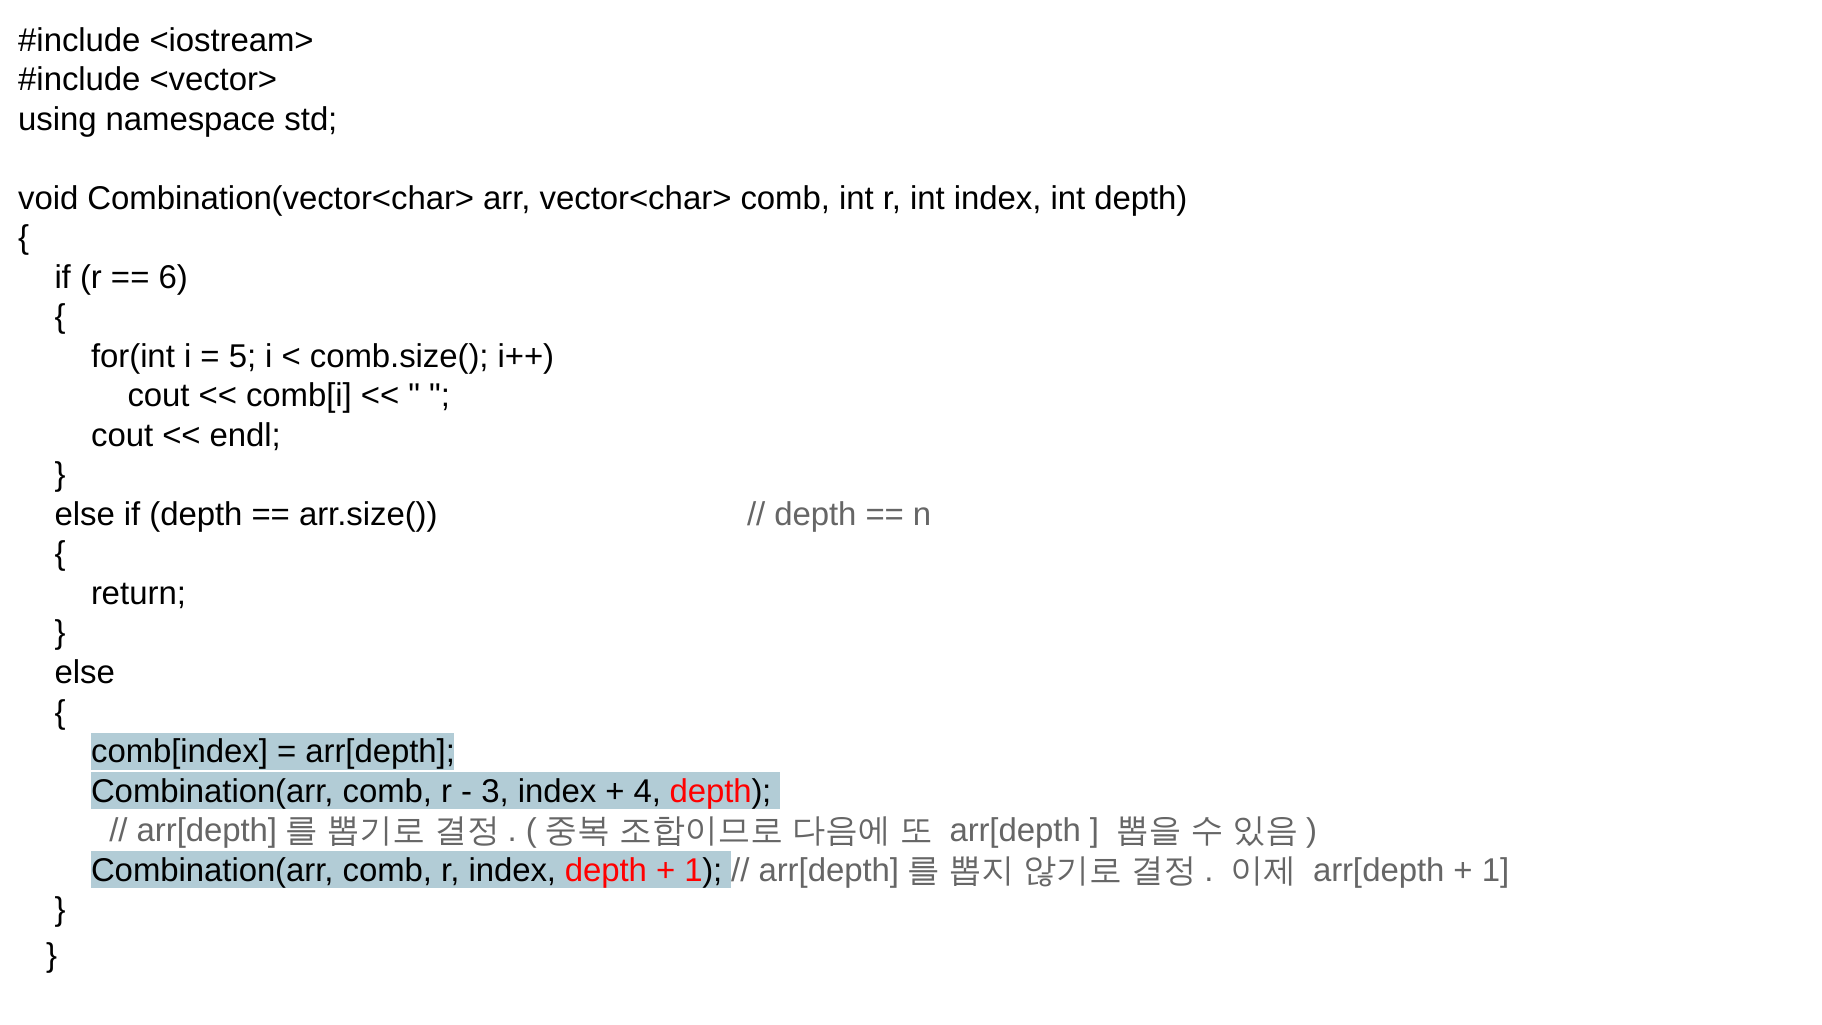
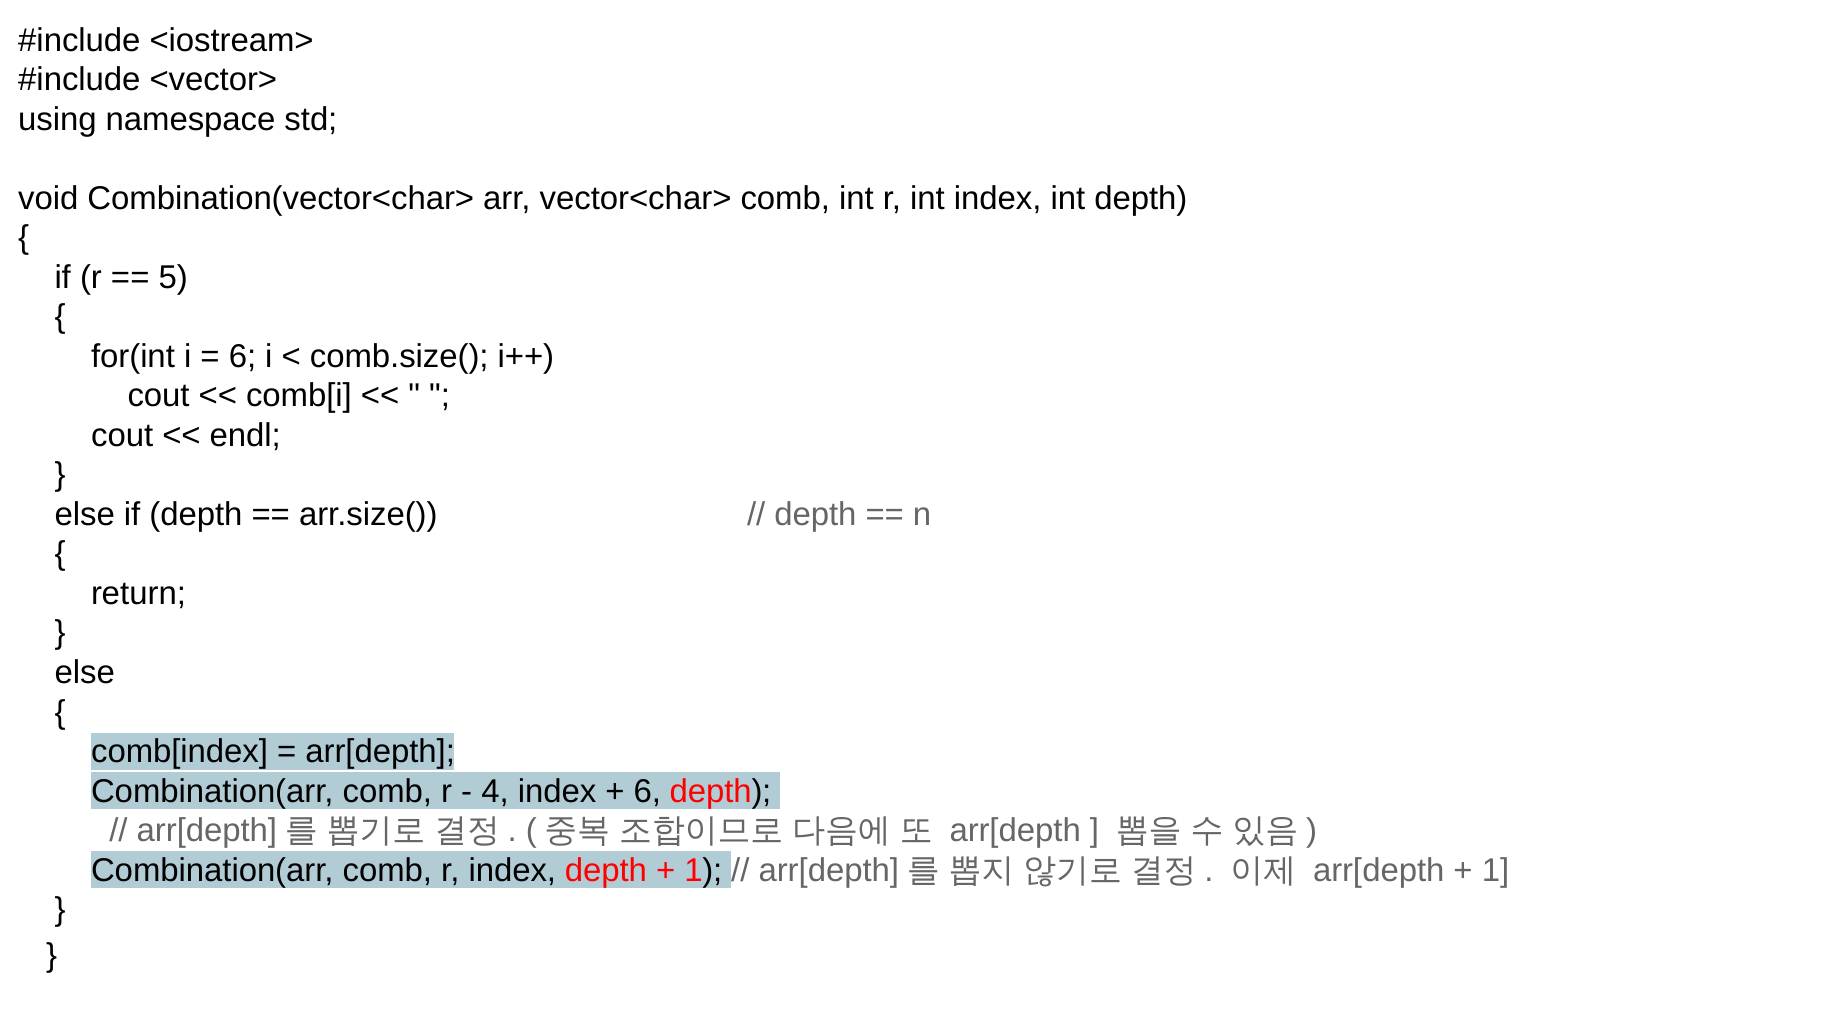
6: 6 -> 5
5 at (242, 356): 5 -> 6
3: 3 -> 4
4 at (647, 791): 4 -> 6
